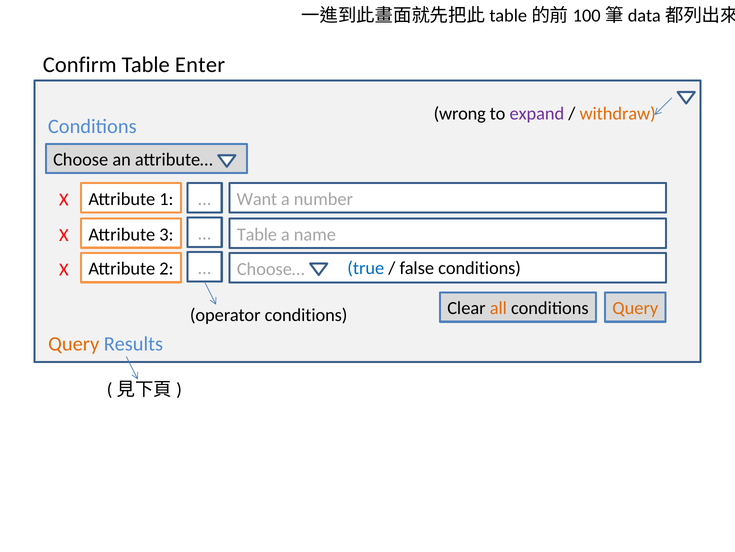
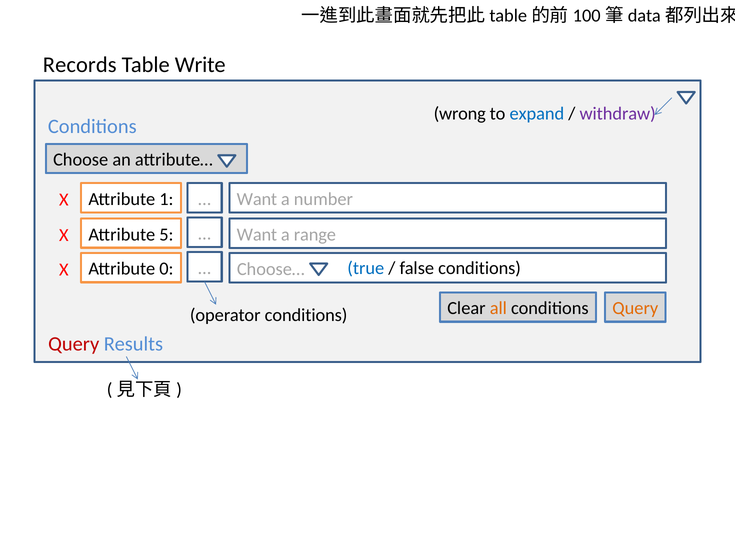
Confirm: Confirm -> Records
Enter: Enter -> Write
expand colour: purple -> blue
withdraw colour: orange -> purple
3: 3 -> 5
Table at (257, 234): Table -> Want
name: name -> range
2: 2 -> 0
Query at (74, 344) colour: orange -> red
